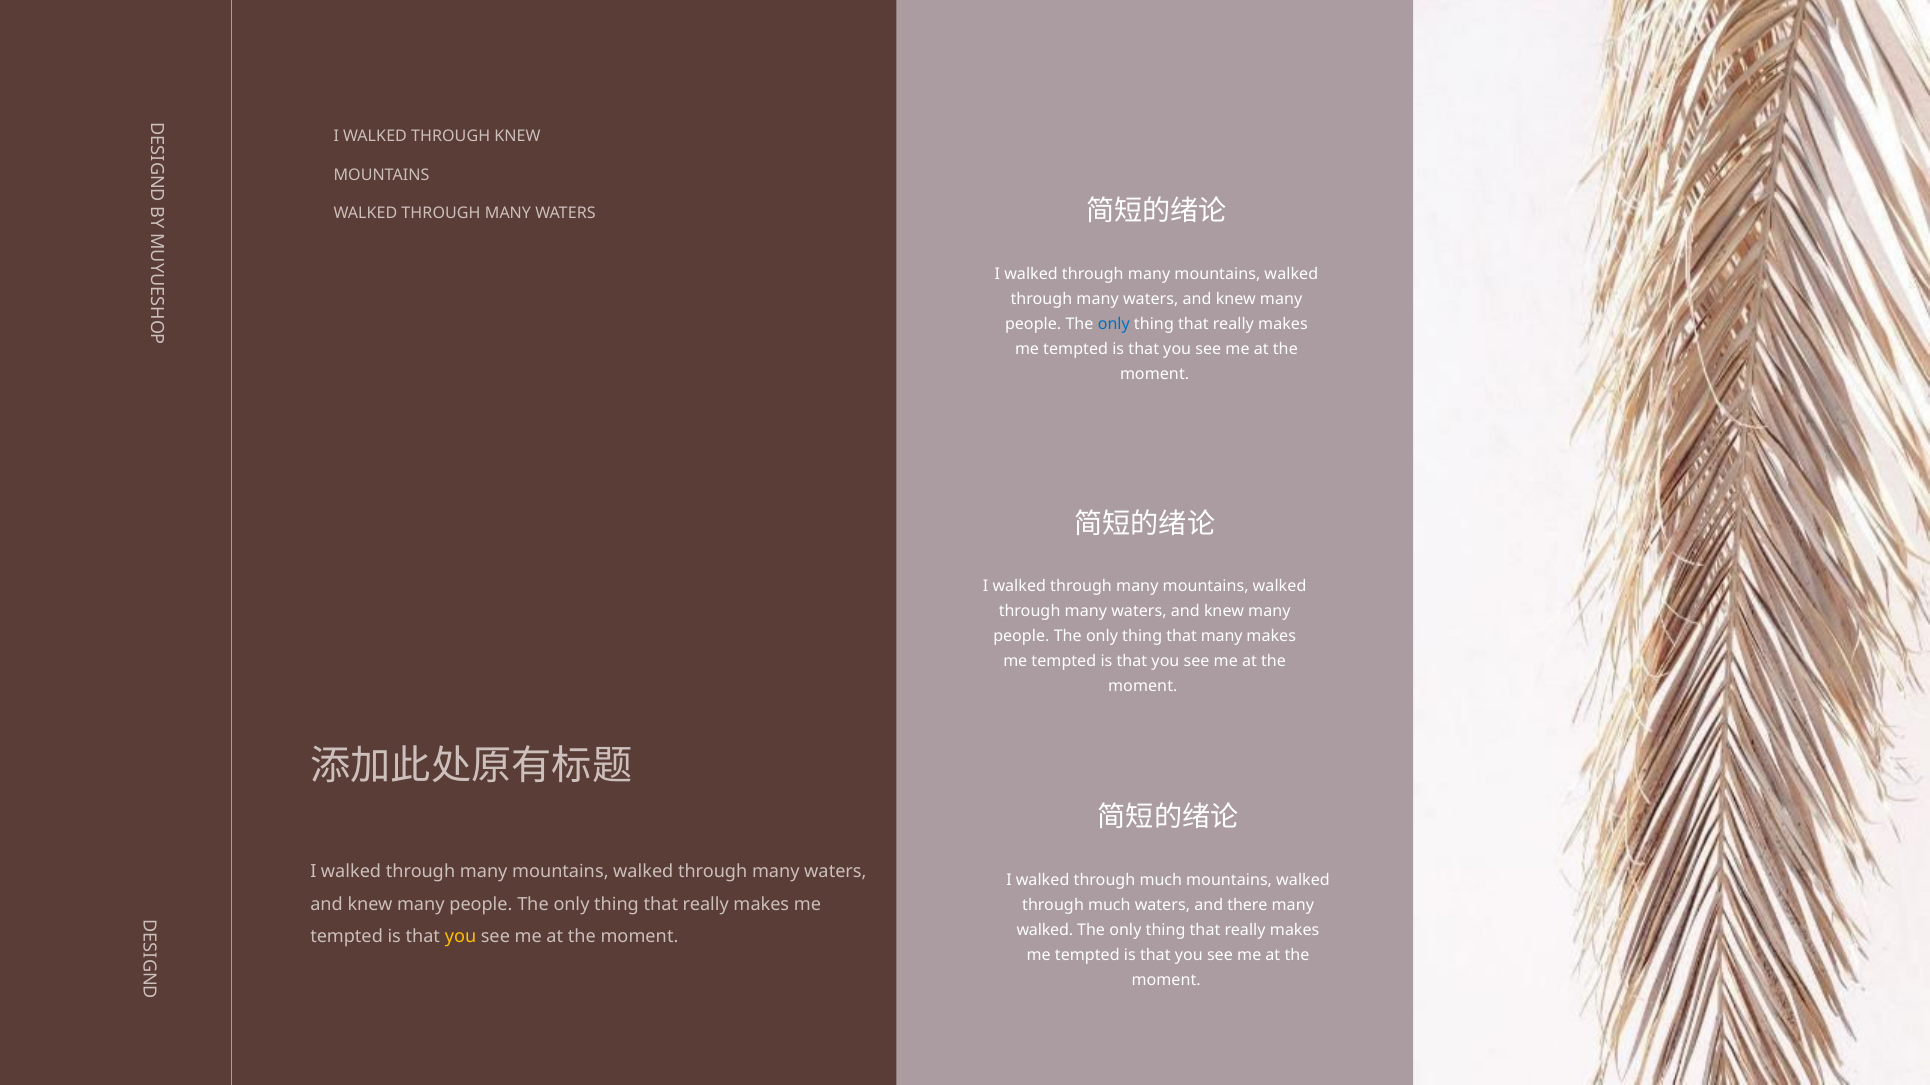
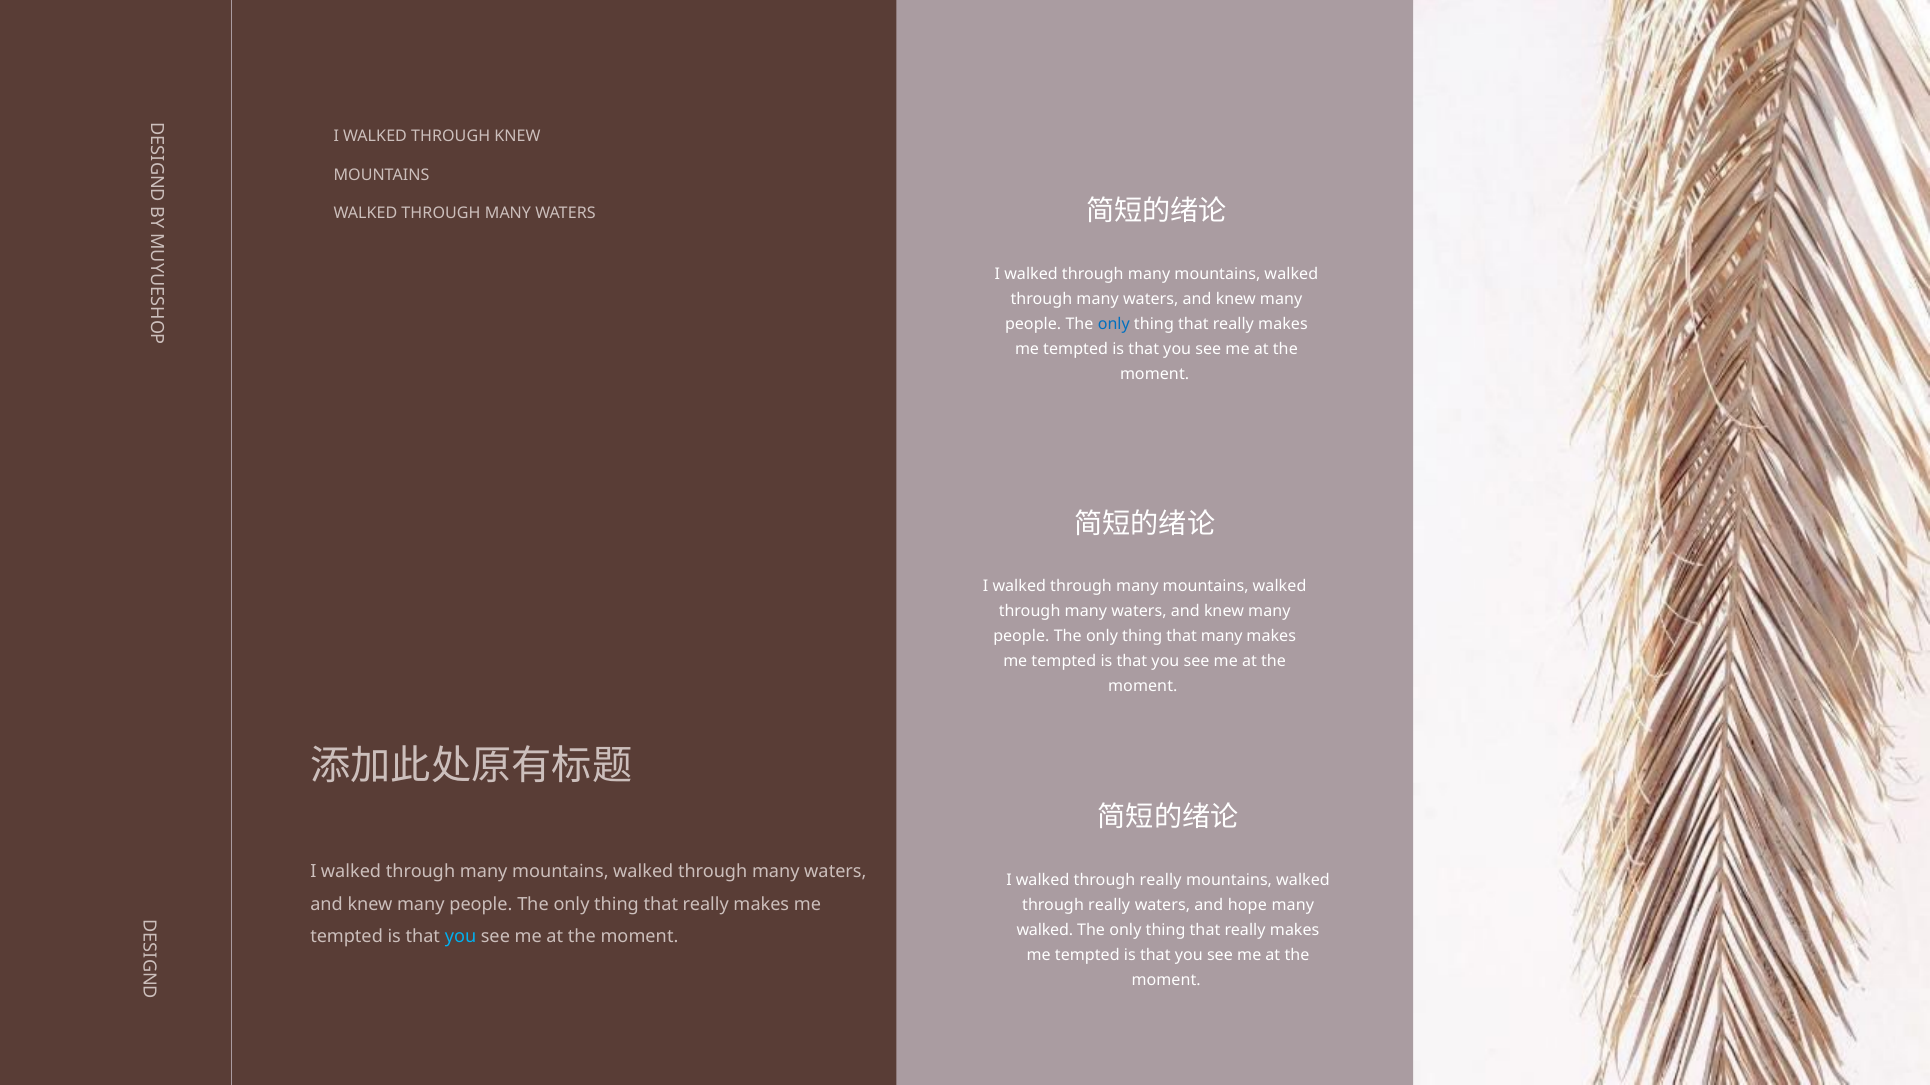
I walked through much: much -> really
much at (1109, 906): much -> really
there: there -> hope
you at (461, 937) colour: yellow -> light blue
